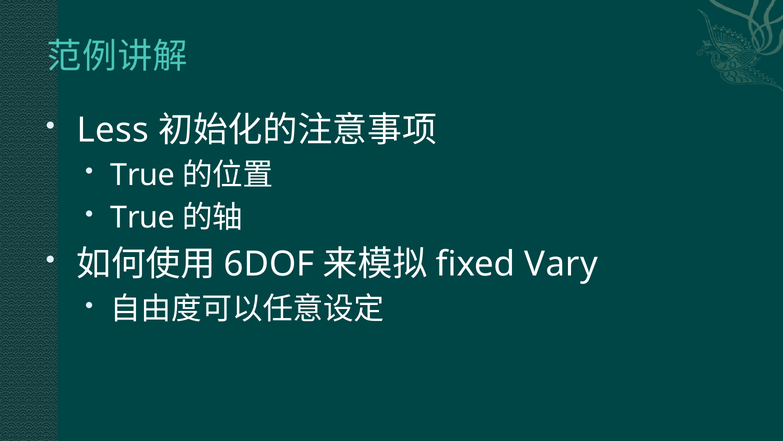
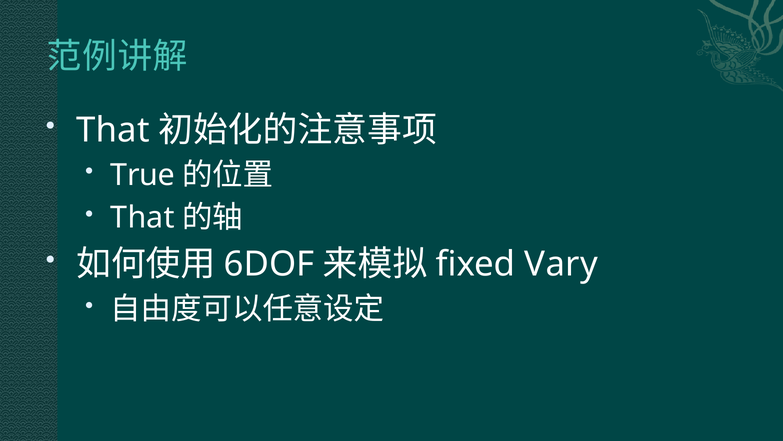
Less at (113, 130): Less -> That
True at (143, 218): True -> That
